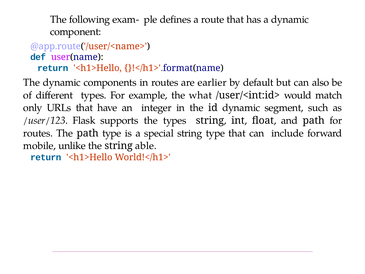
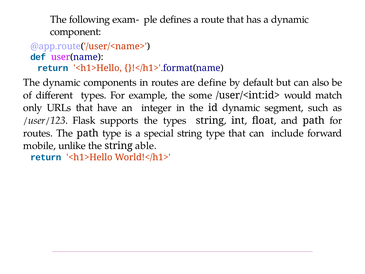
earlier: earlier -> define
what: what -> some
